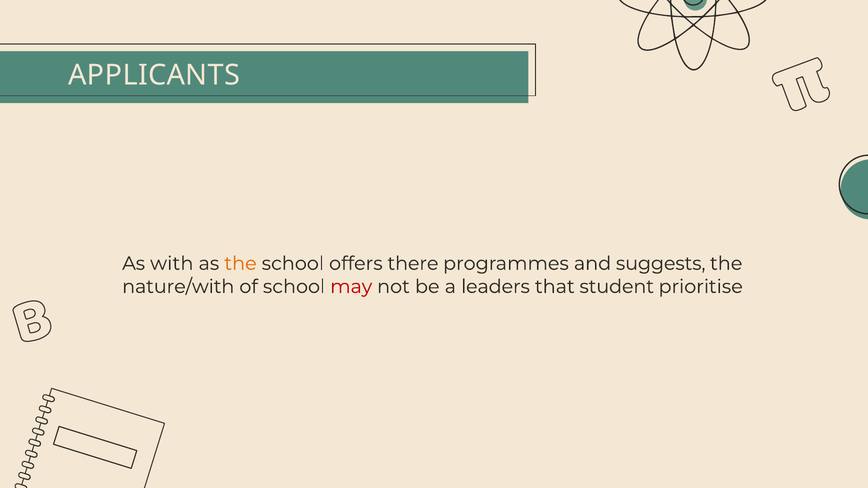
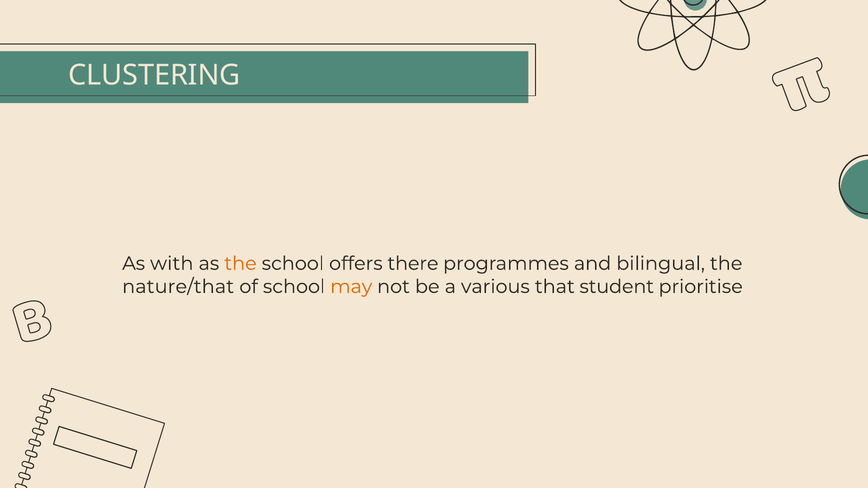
APPLICANTS: APPLICANTS -> CLUSTERING
suggests: suggests -> bilingual
nature/with: nature/with -> nature/that
may colour: red -> orange
leaders: leaders -> various
